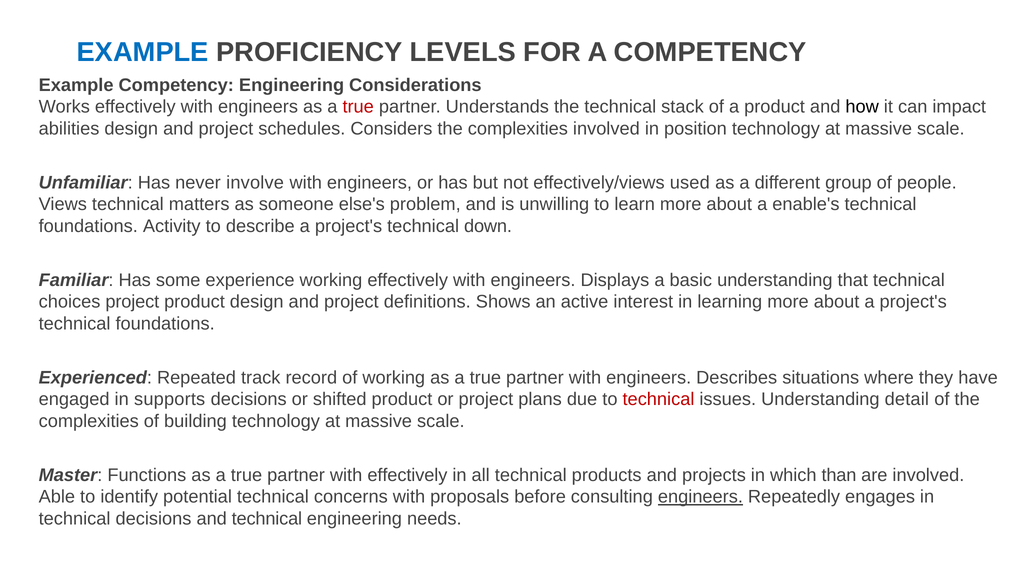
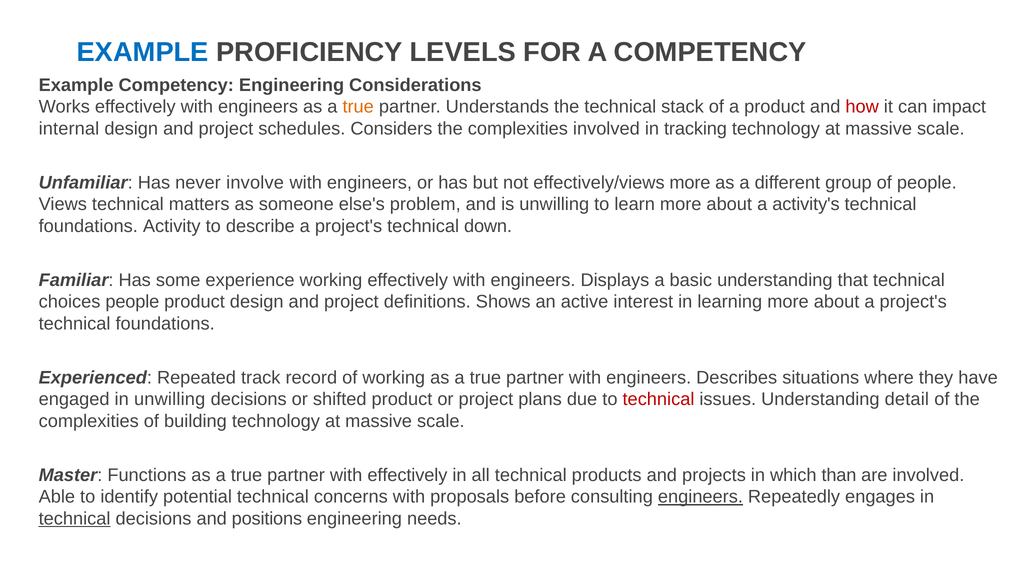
true at (358, 107) colour: red -> orange
how colour: black -> red
abilities: abilities -> internal
position: position -> tracking
effectively/views used: used -> more
enable's: enable's -> activity's
choices project: project -> people
in supports: supports -> unwilling
technical at (75, 518) underline: none -> present
and technical: technical -> positions
